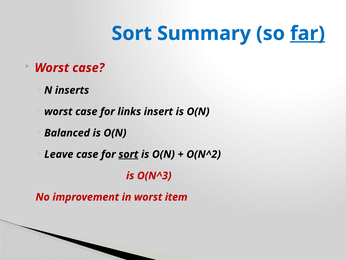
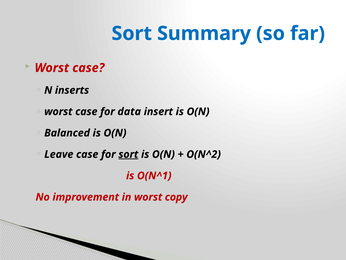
far underline: present -> none
links: links -> data
O(N^3: O(N^3 -> O(N^1
item: item -> copy
